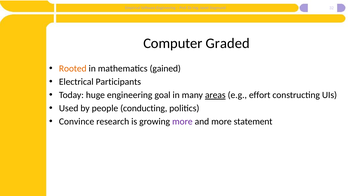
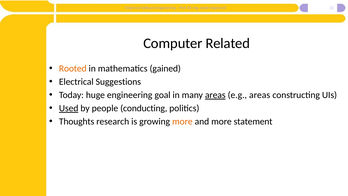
Graded: Graded -> Related
Participants: Participants -> Suggestions
e.g effort: effort -> areas
Used underline: none -> present
Convince: Convince -> Thoughts
more at (182, 121) colour: purple -> orange
